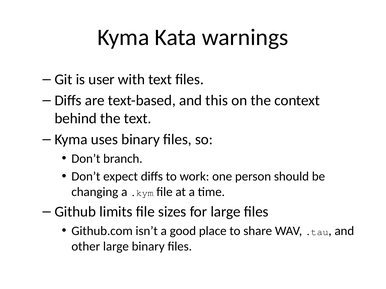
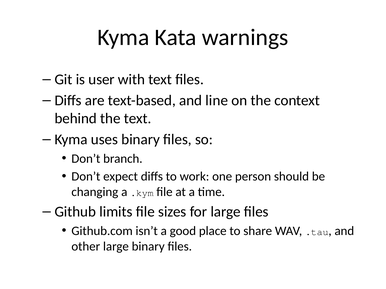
this: this -> line
